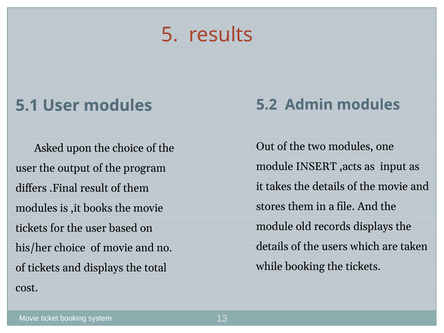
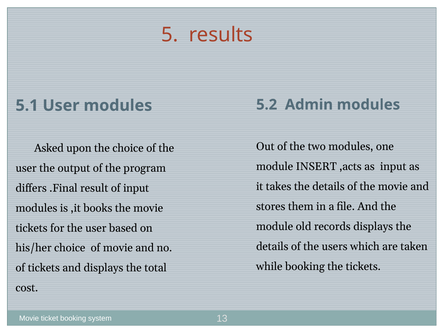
of them: them -> input
